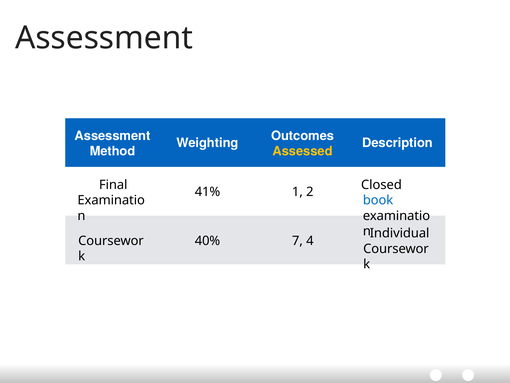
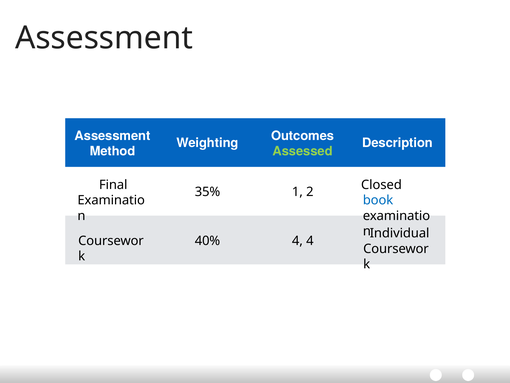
Assessed colour: yellow -> light green
41%: 41% -> 35%
40% 7: 7 -> 4
